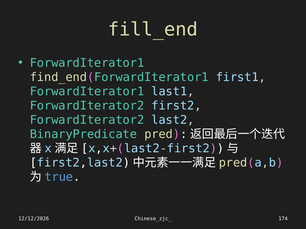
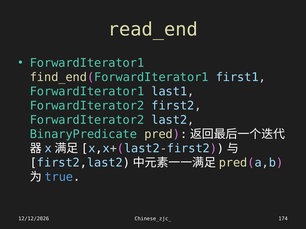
fill_end: fill_end -> read_end
